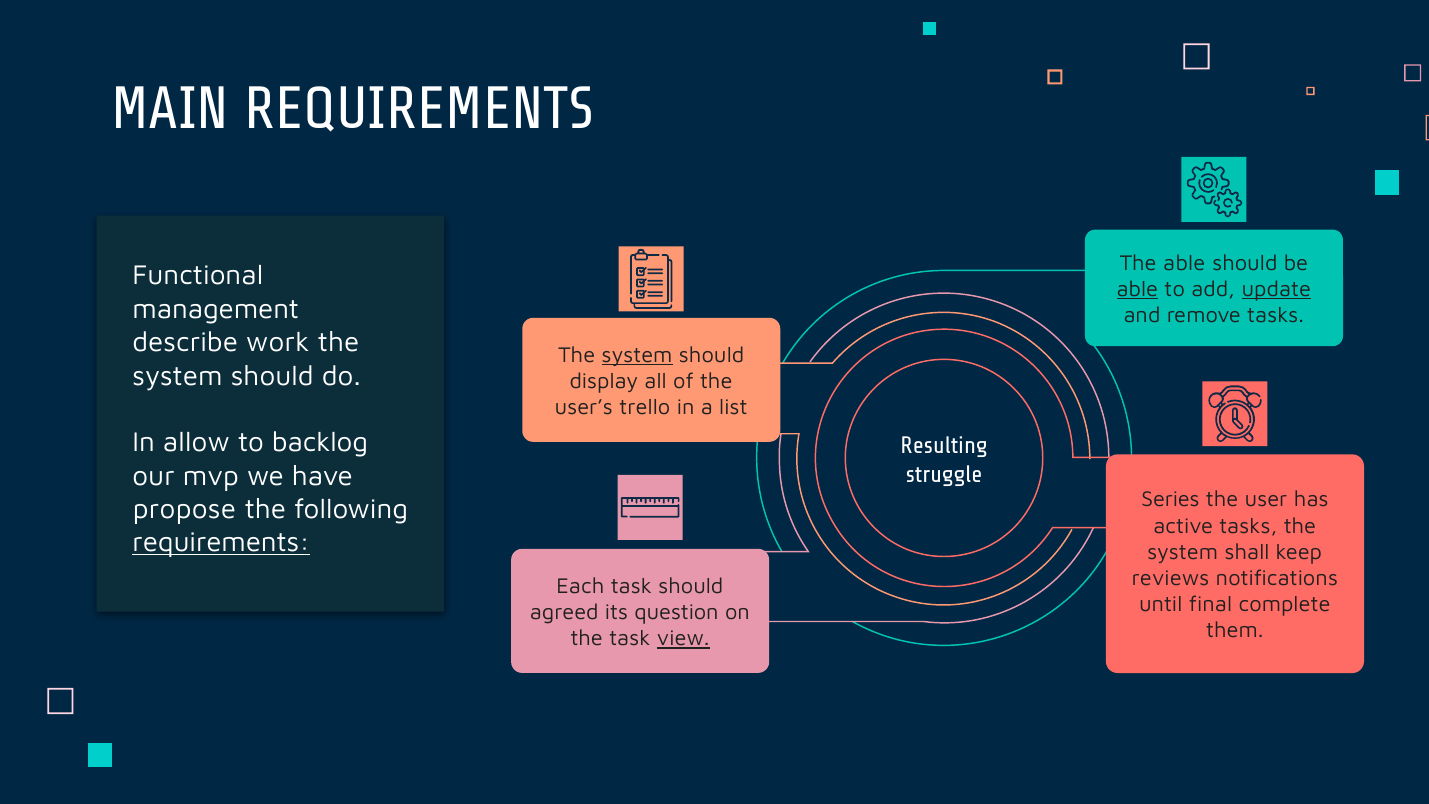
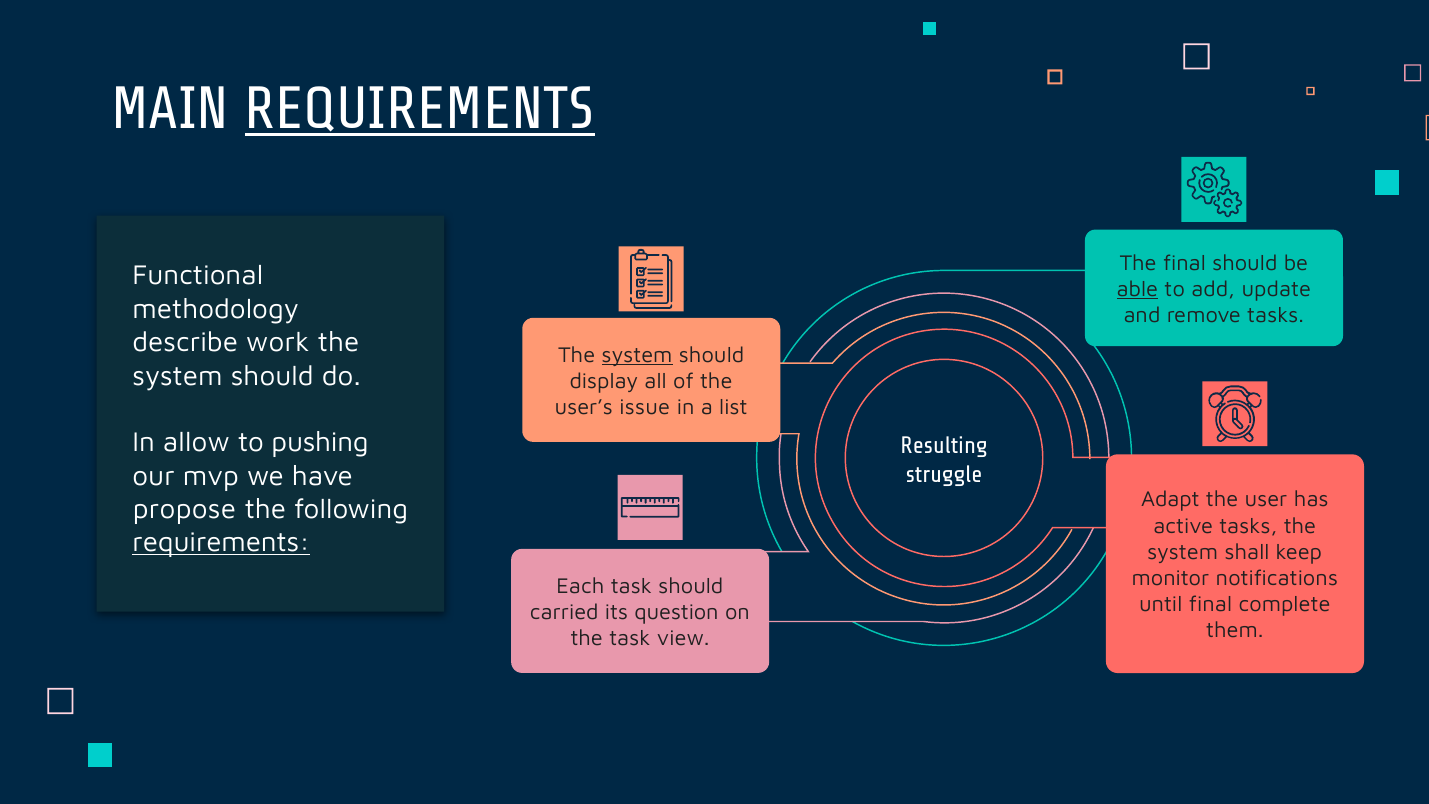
REQUIREMENTS at (420, 109) underline: none -> present
The able: able -> final
update underline: present -> none
management: management -> methodology
trello: trello -> issue
backlog: backlog -> pushing
Series: Series -> Adapt
reviews: reviews -> monitor
agreed: agreed -> carried
view underline: present -> none
